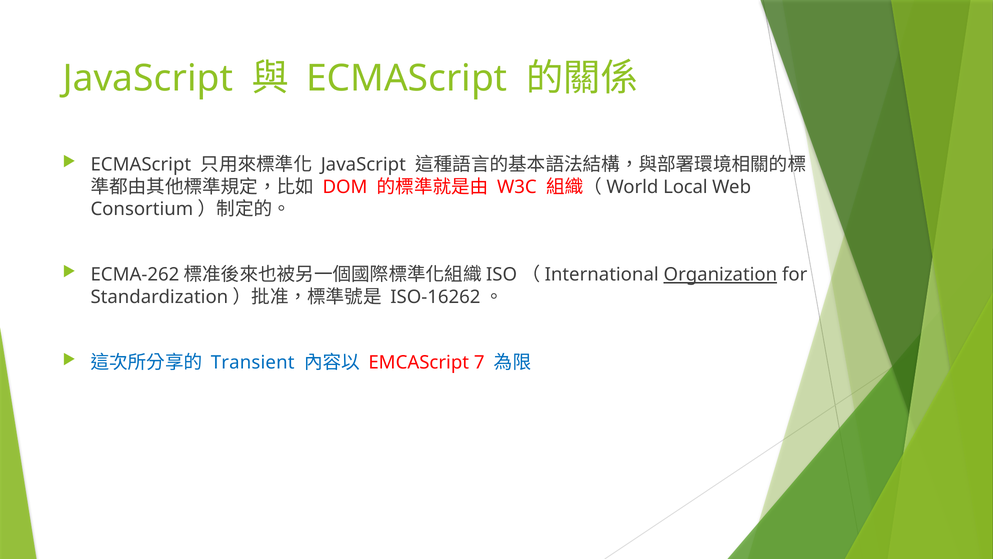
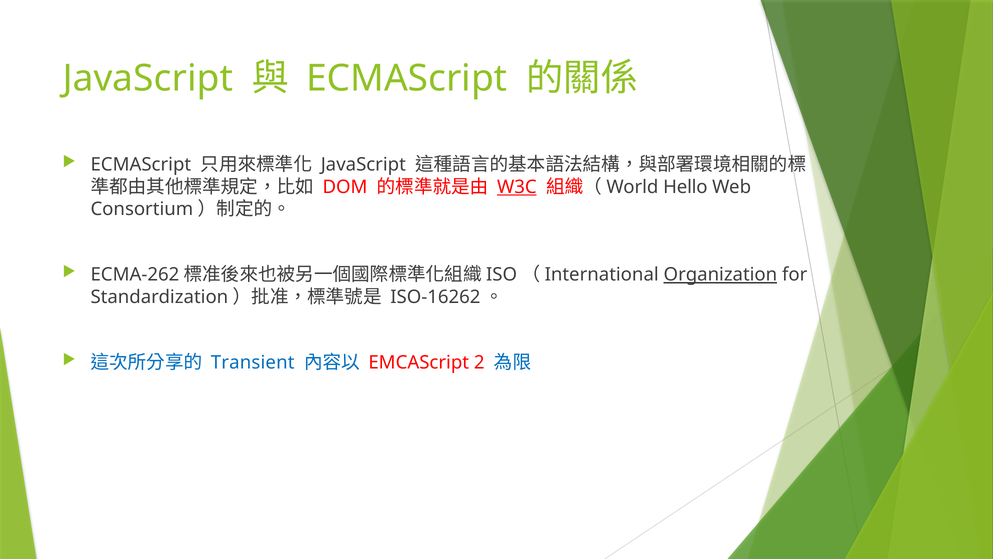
W3C underline: none -> present
Local: Local -> Hello
7: 7 -> 2
